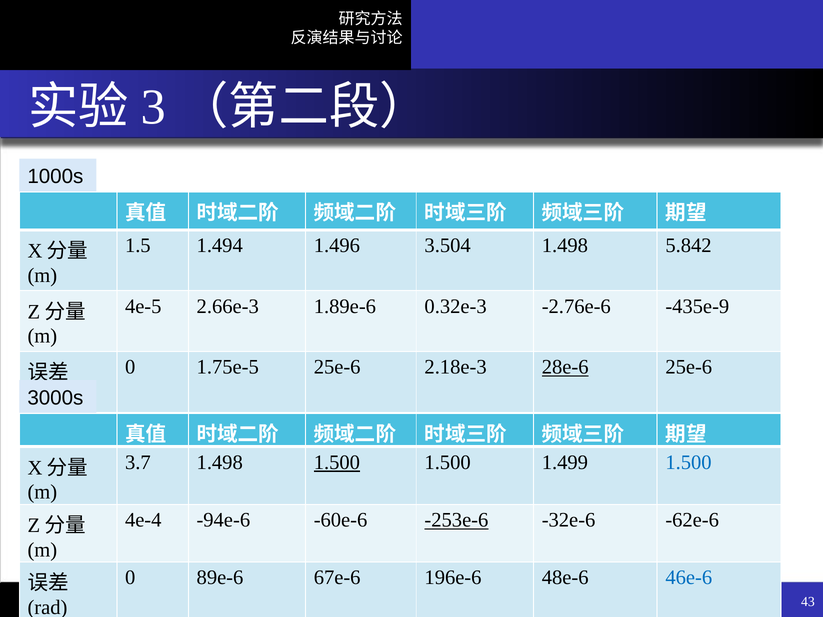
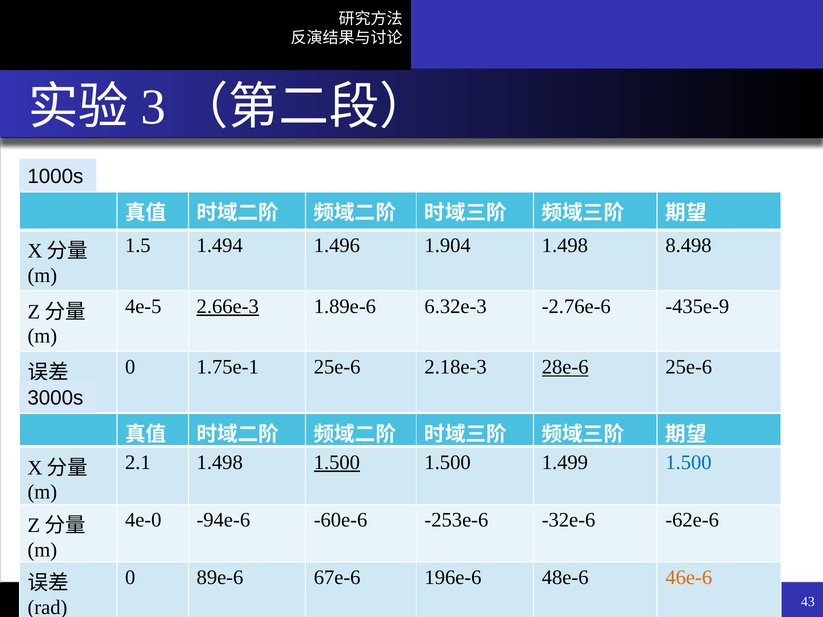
3.504: 3.504 -> 1.904
5.842: 5.842 -> 8.498
2.66e-3 underline: none -> present
0.32e-3: 0.32e-3 -> 6.32e-3
1.75e-5: 1.75e-5 -> 1.75e-1
3.7: 3.7 -> 2.1
4e-4: 4e-4 -> 4e-0
-253e-6 underline: present -> none
46e-6 colour: blue -> orange
